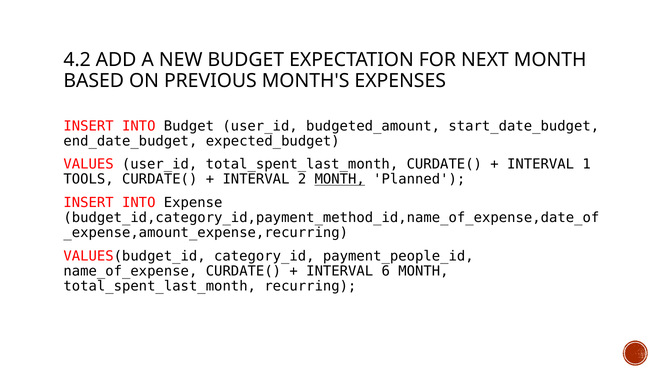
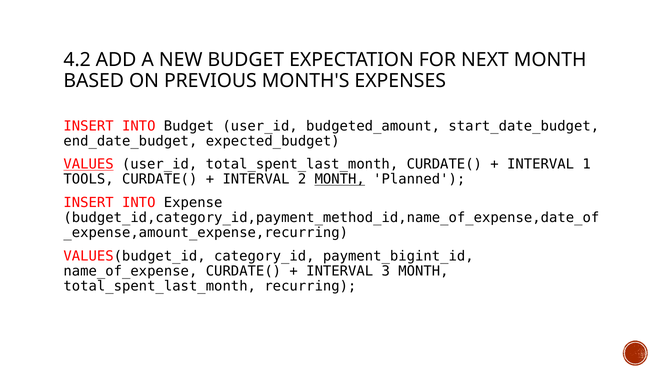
VALUES underline: none -> present
payment_people_id: payment_people_id -> payment_bigint_id
6: 6 -> 3
